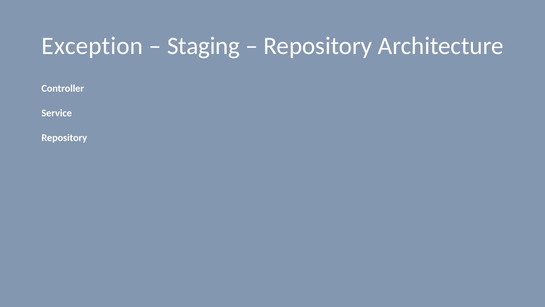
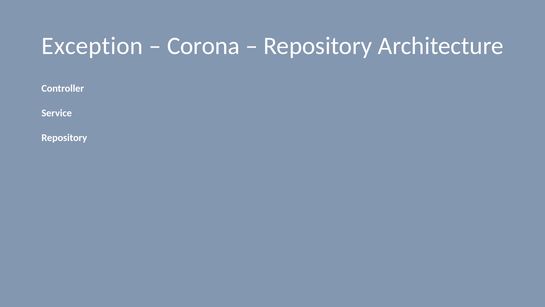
Staging: Staging -> Corona
